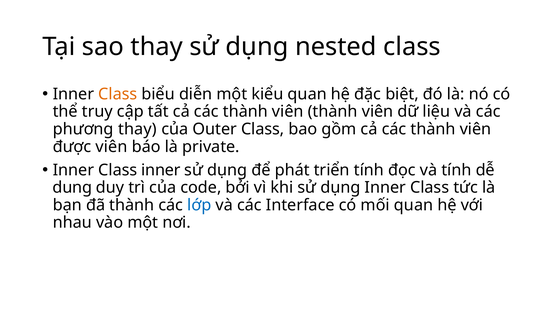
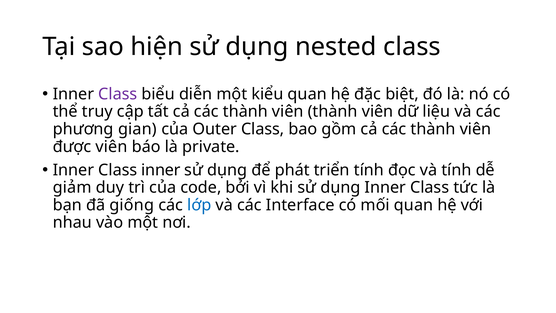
sao thay: thay -> hiện
Class at (118, 94) colour: orange -> purple
phương thay: thay -> gian
dụng: dụng -> giảm
đã thành: thành -> giống
